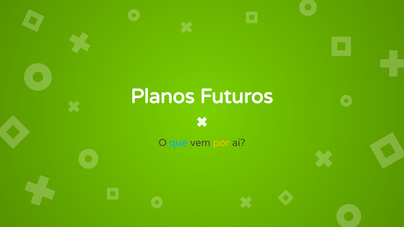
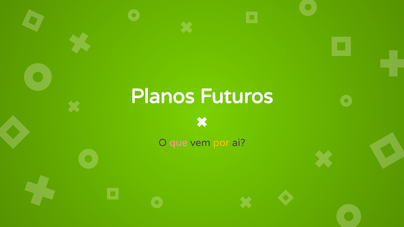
que colour: light blue -> pink
